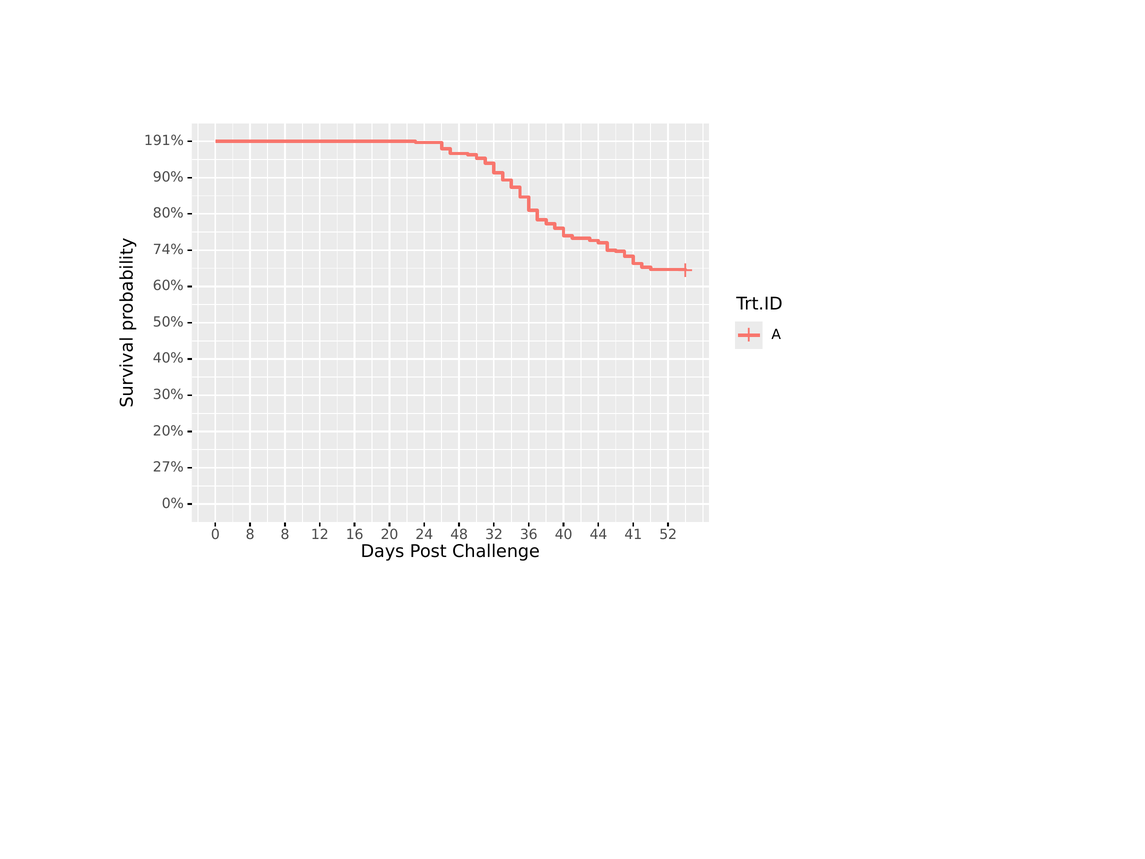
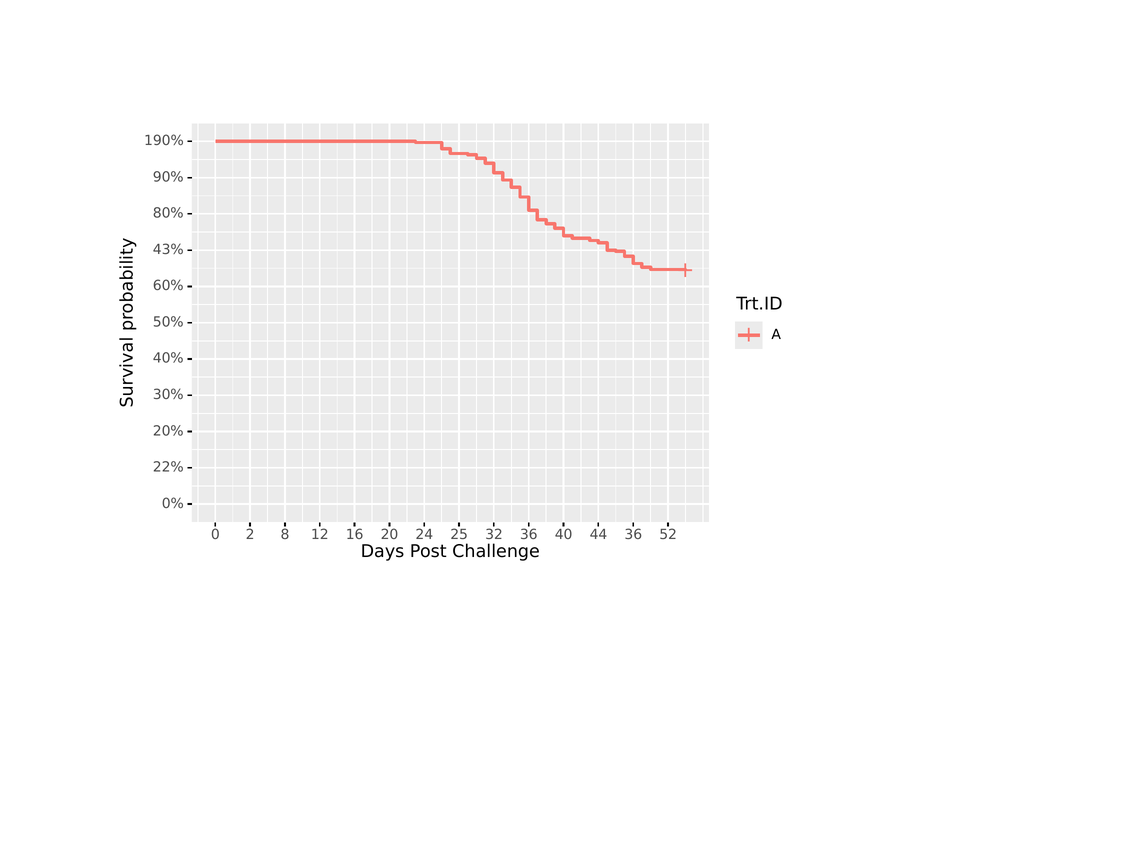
191%: 191% -> 190%
74%: 74% -> 43%
27%: 27% -> 22%
0 8: 8 -> 2
48: 48 -> 25
44 41: 41 -> 36
